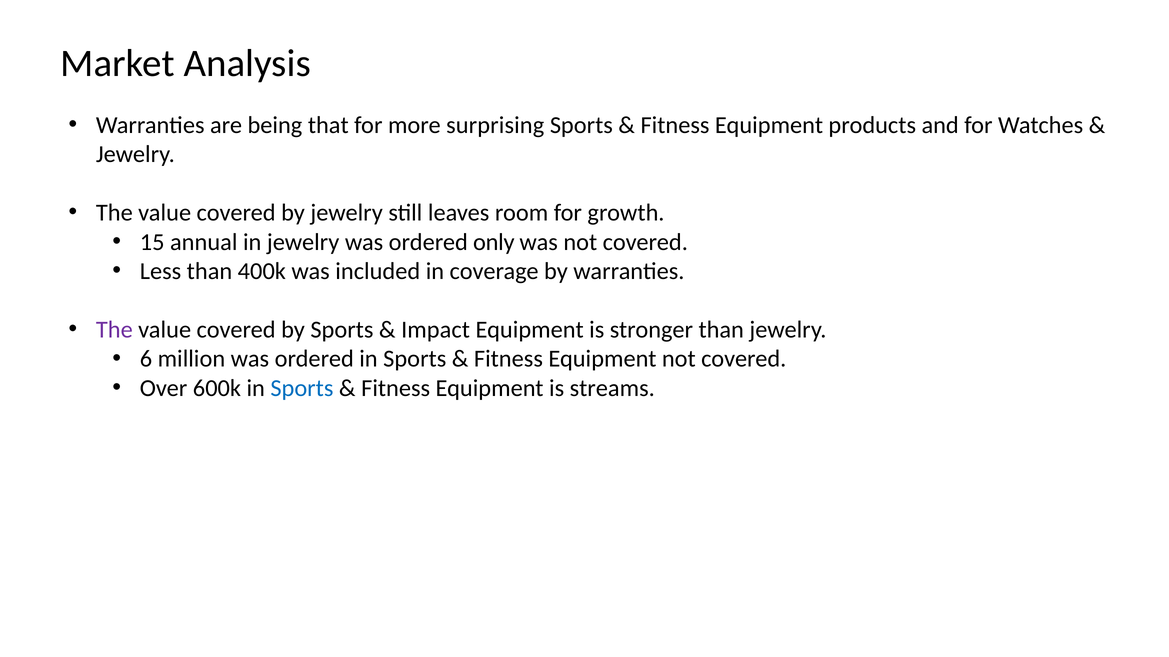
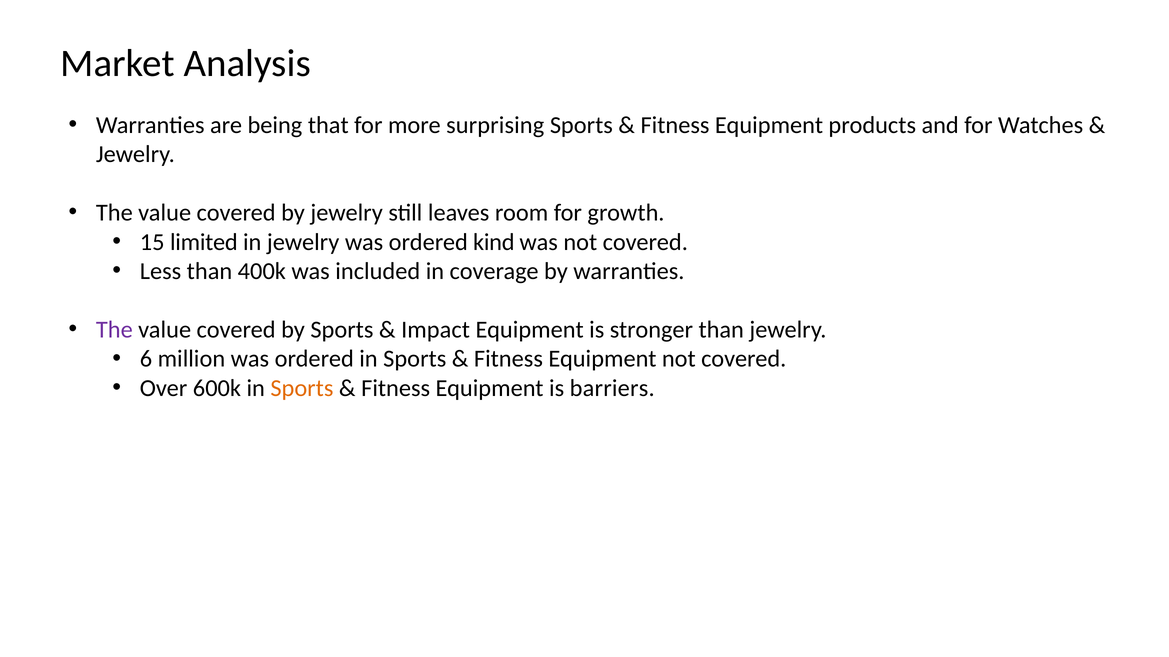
annual: annual -> limited
only: only -> kind
Sports at (302, 388) colour: blue -> orange
streams: streams -> barriers
